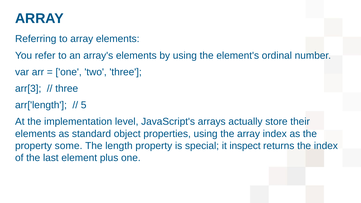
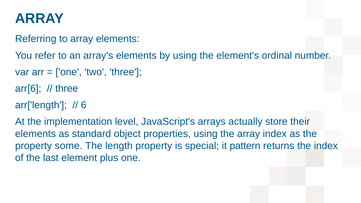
arr[3: arr[3 -> arr[6
5: 5 -> 6
inspect: inspect -> pattern
